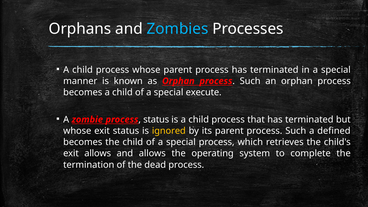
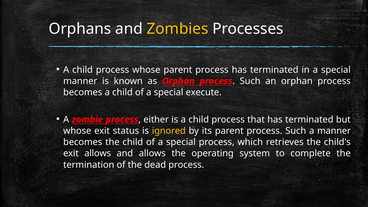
Zombies colour: light blue -> yellow
status at (156, 120): status -> either
a defined: defined -> manner
